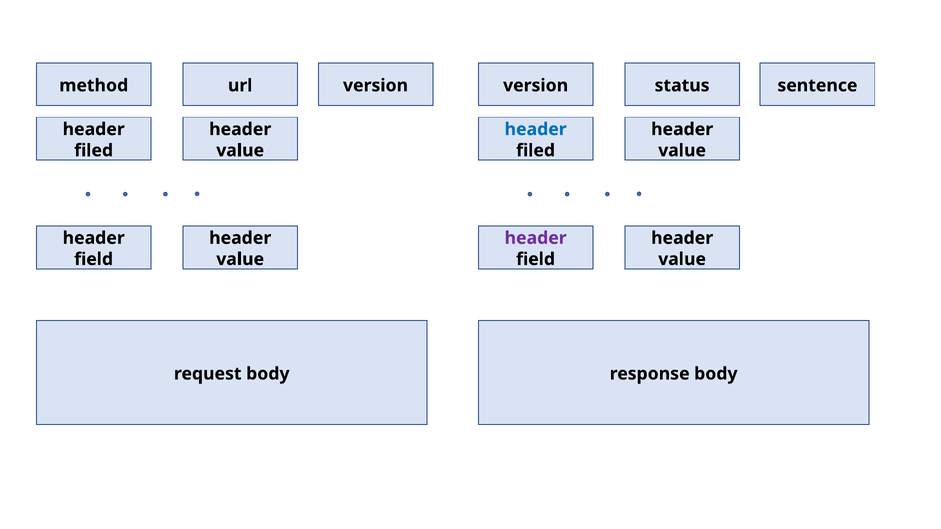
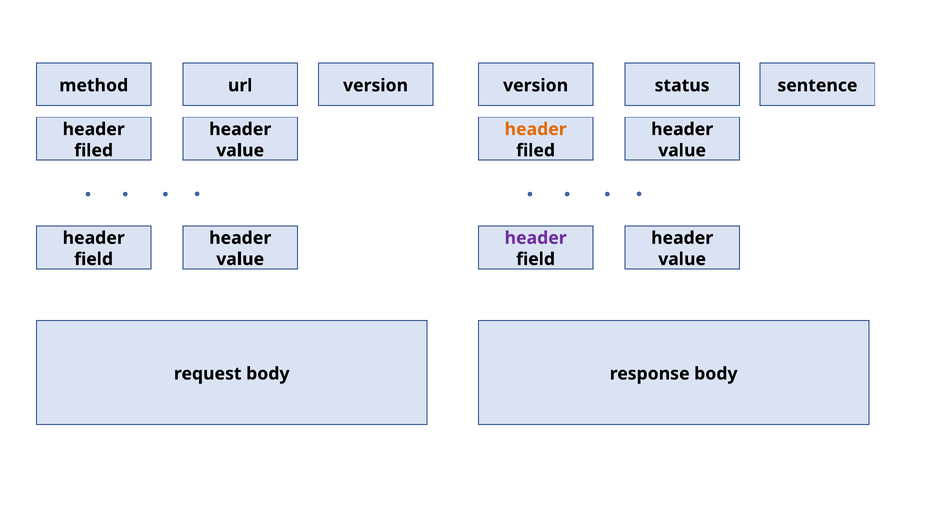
header at (536, 129) colour: blue -> orange
